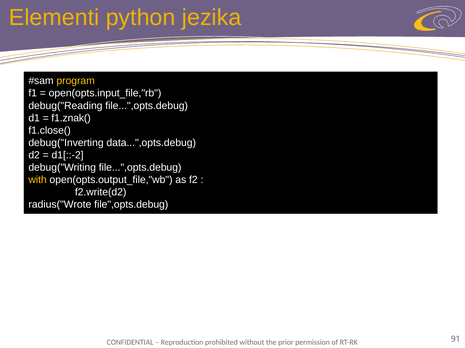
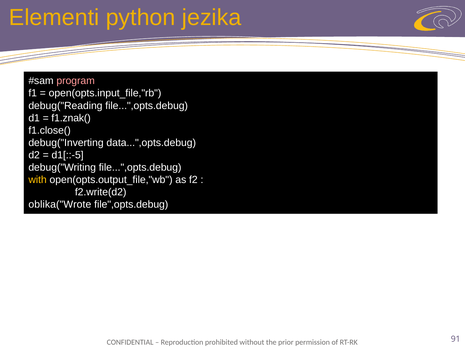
program colour: yellow -> pink
d1[::-2: d1[::-2 -> d1[::-5
radius("Wrote: radius("Wrote -> oblika("Wrote
